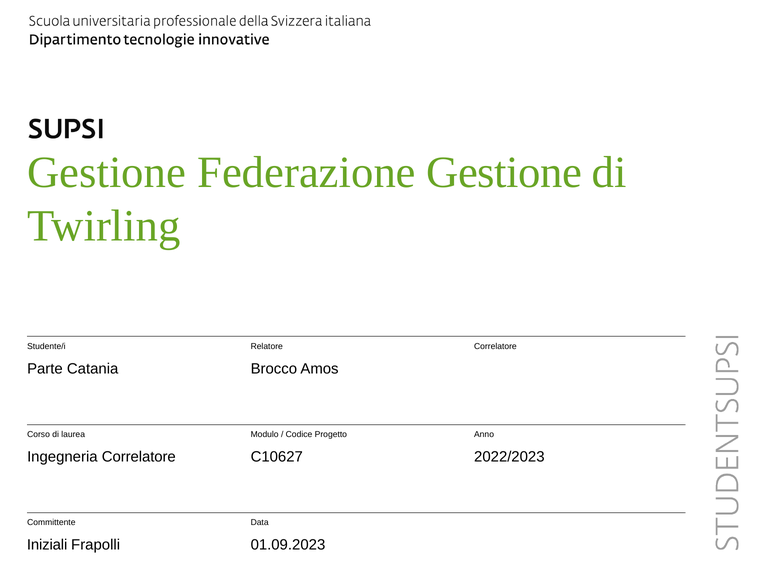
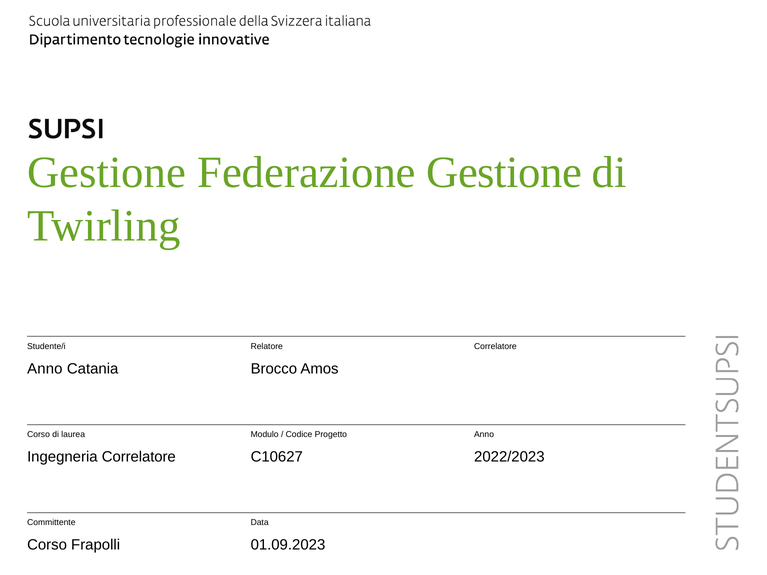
Parte at (45, 369): Parte -> Anno
Iniziali at (47, 545): Iniziali -> Corso
